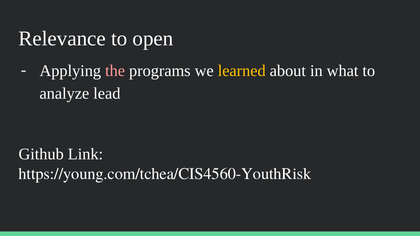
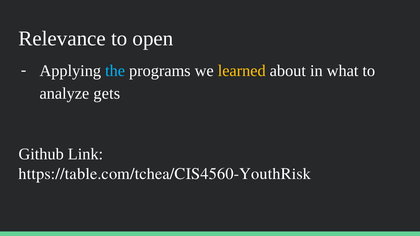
the colour: pink -> light blue
lead: lead -> gets
https://young.com/tchea/CIS4560-YouthRisk: https://young.com/tchea/CIS4560-YouthRisk -> https://table.com/tchea/CIS4560-YouthRisk
